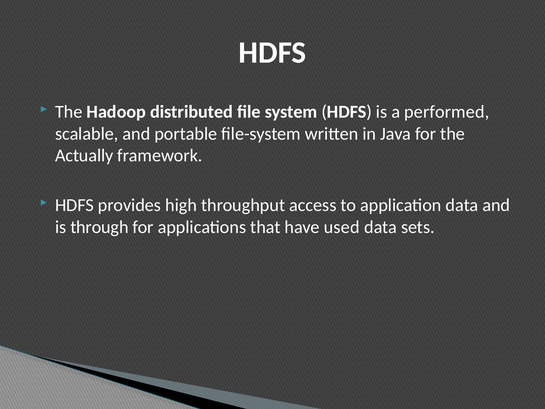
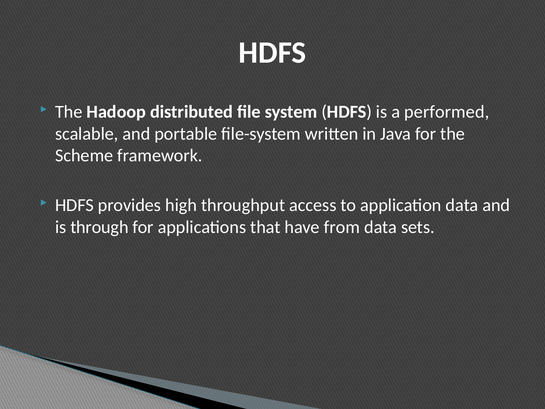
Actually: Actually -> Scheme
used: used -> from
